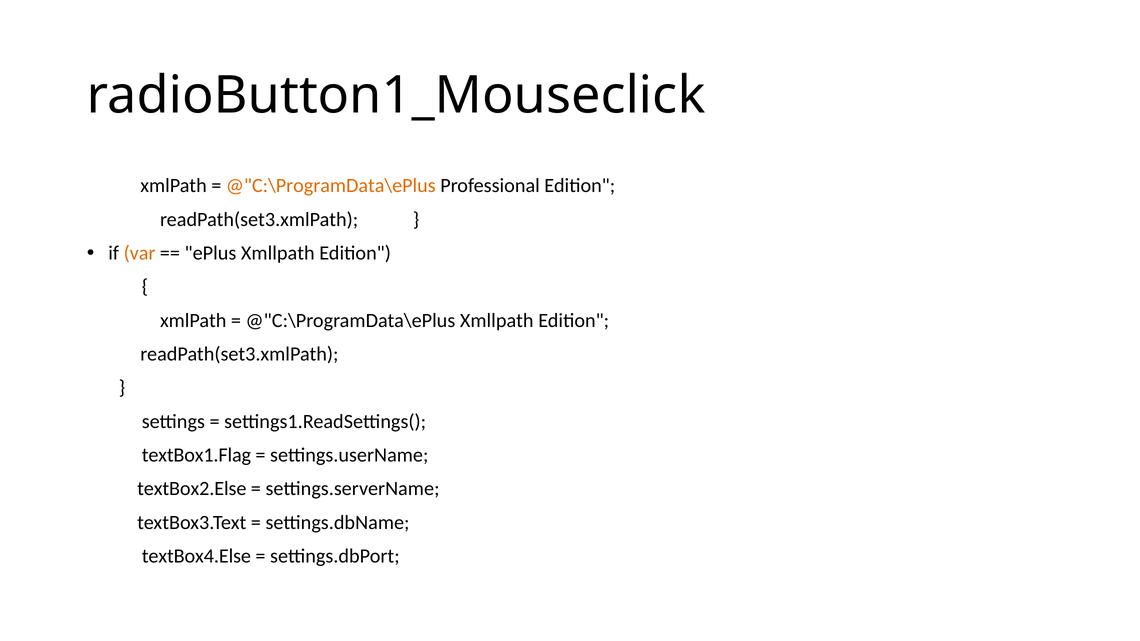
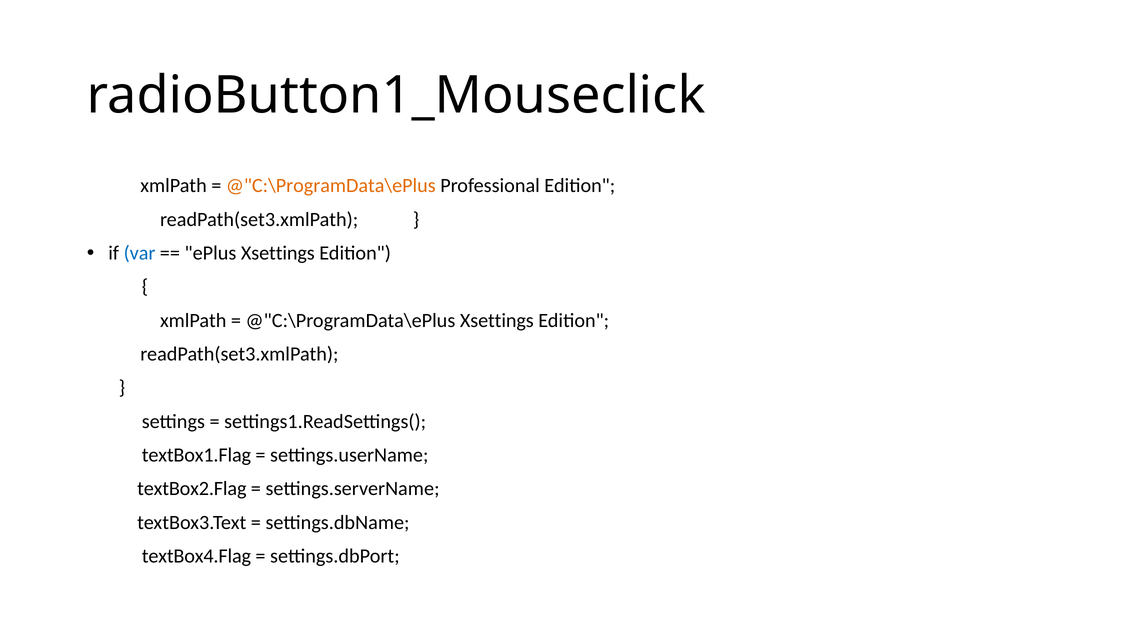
var colour: orange -> blue
ePlus Xmllpath: Xmllpath -> Xsettings
@"C:\ProgramData\ePlus Xmllpath: Xmllpath -> Xsettings
textBox2.Else: textBox2.Else -> textBox2.Flag
textBox4.Else: textBox4.Else -> textBox4.Flag
